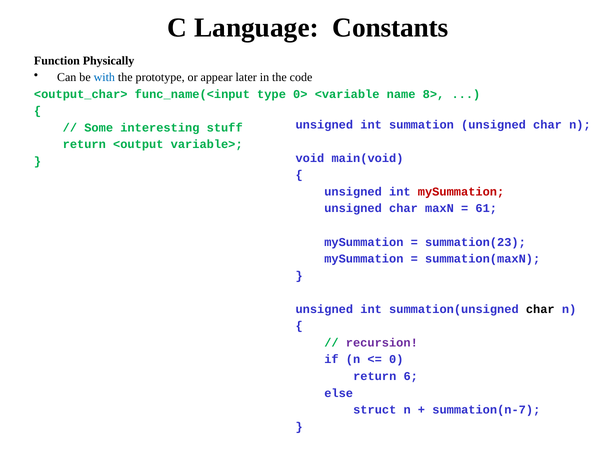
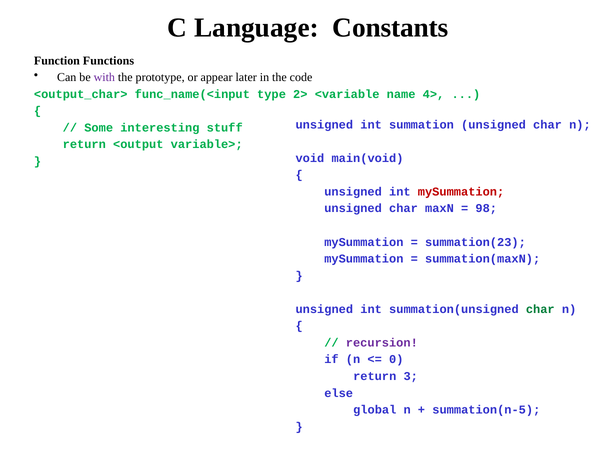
Physically: Physically -> Functions
with colour: blue -> purple
0>: 0> -> 2>
8>: 8> -> 4>
61: 61 -> 98
char at (540, 309) colour: black -> green
6: 6 -> 3
struct: struct -> global
summation(n-7: summation(n-7 -> summation(n-5
